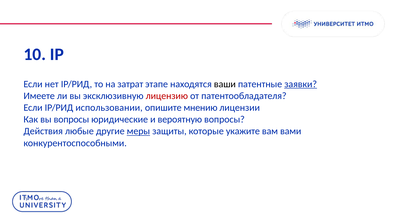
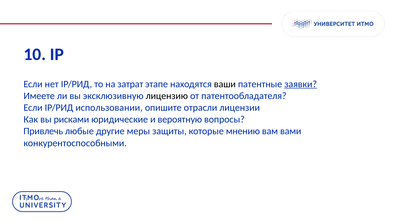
лицензию colour: red -> black
мнению: мнению -> отрасли
вы вопросы: вопросы -> рисками
Действия: Действия -> Привлечь
меры underline: present -> none
укажите: укажите -> мнению
